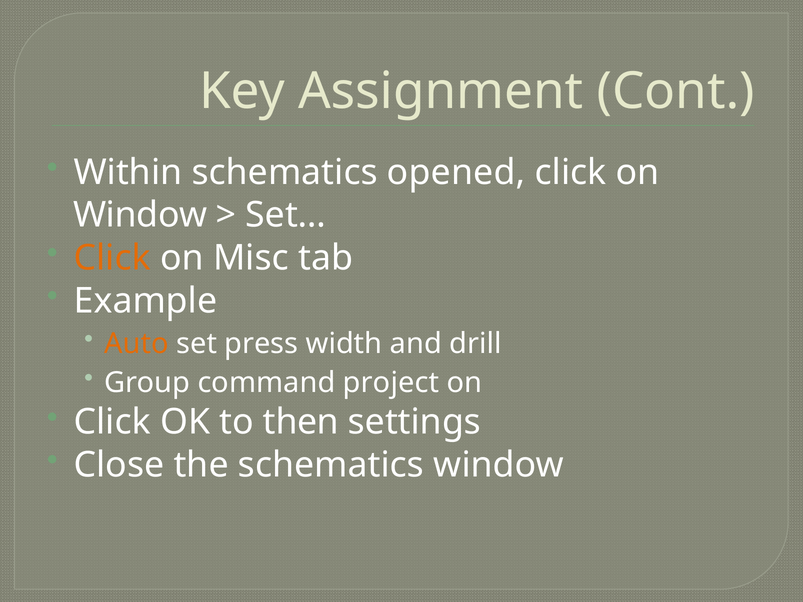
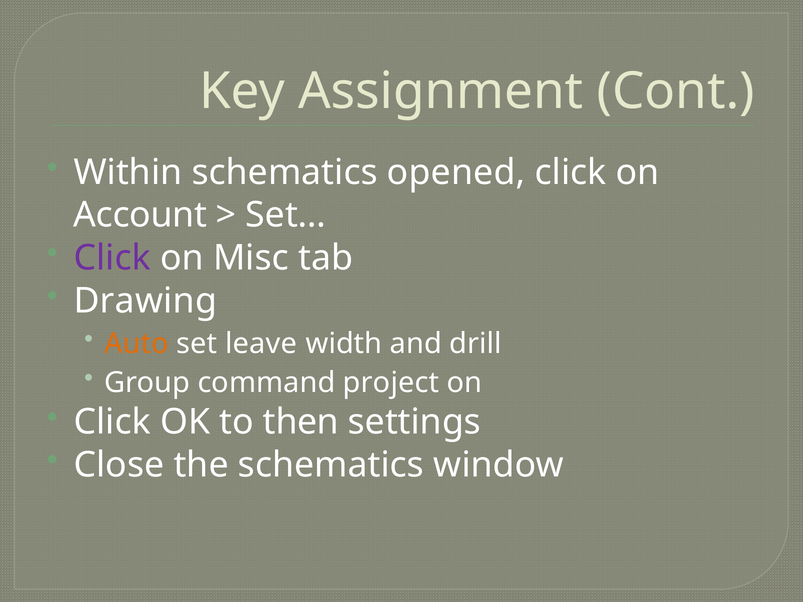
Window at (140, 215): Window -> Account
Click at (112, 258) colour: orange -> purple
Example: Example -> Drawing
press: press -> leave
